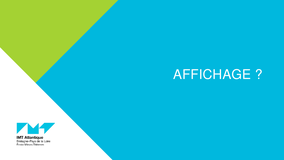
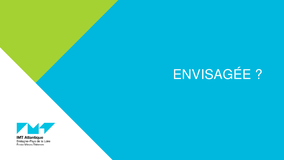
AFFICHAGE: AFFICHAGE -> ENVISAGÉE
